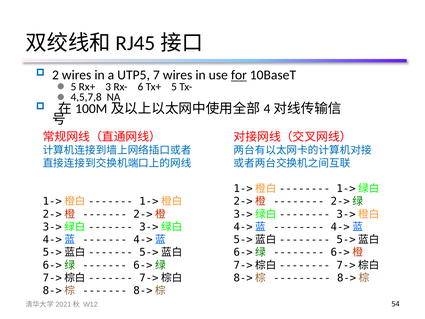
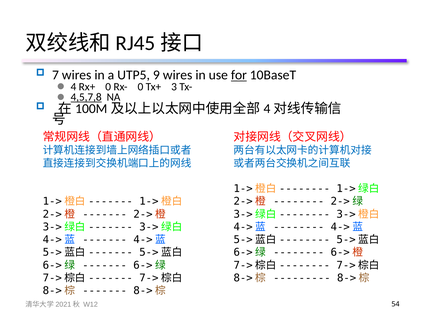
2: 2 -> 7
7: 7 -> 9
5 at (73, 87): 5 -> 4
Rx+ 3: 3 -> 0
Rx- 6: 6 -> 0
Tx+ 5: 5 -> 3
4,5,7,8 underline: none -> present
